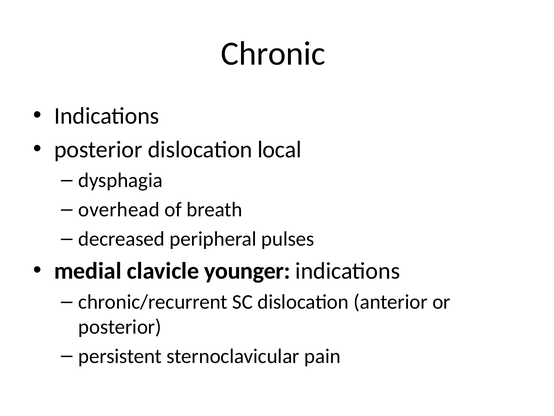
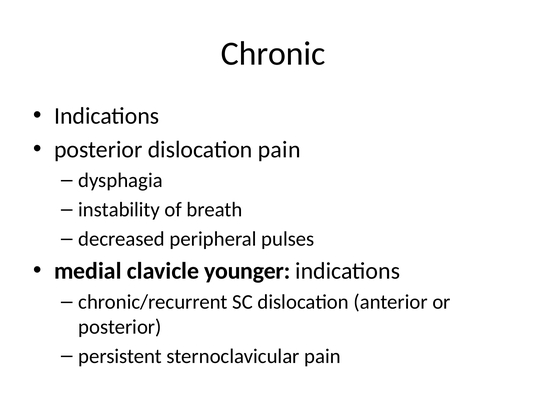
dislocation local: local -> pain
overhead: overhead -> instability
